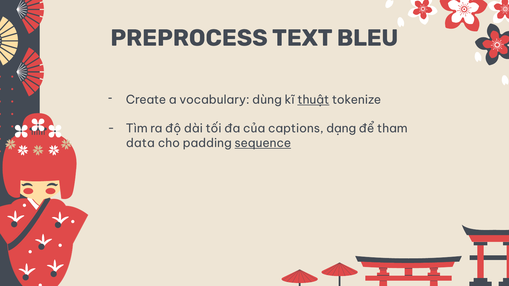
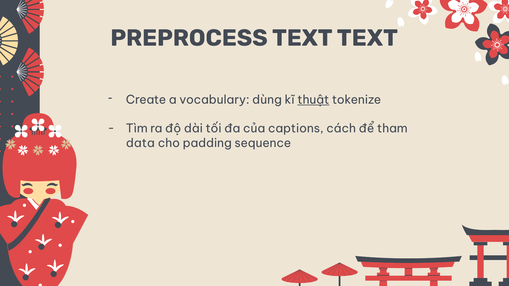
TEXT BLEU: BLEU -> TEXT
dạng: dạng -> cách
sequence underline: present -> none
